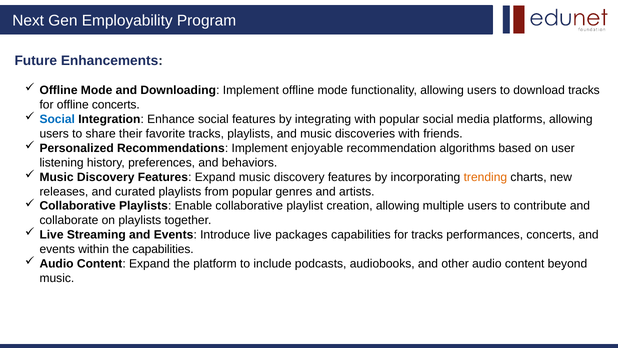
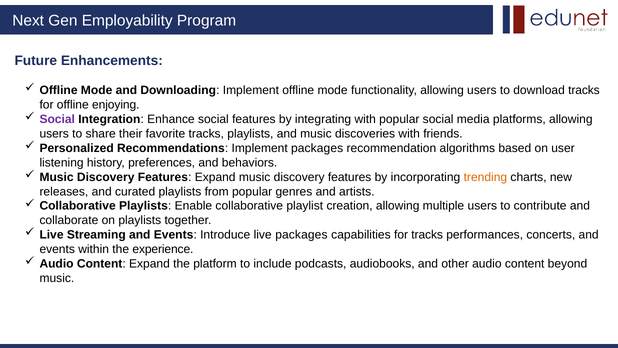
offline concerts: concerts -> enjoying
Social at (57, 119) colour: blue -> purple
Implement enjoyable: enjoyable -> packages
the capabilities: capabilities -> experience
